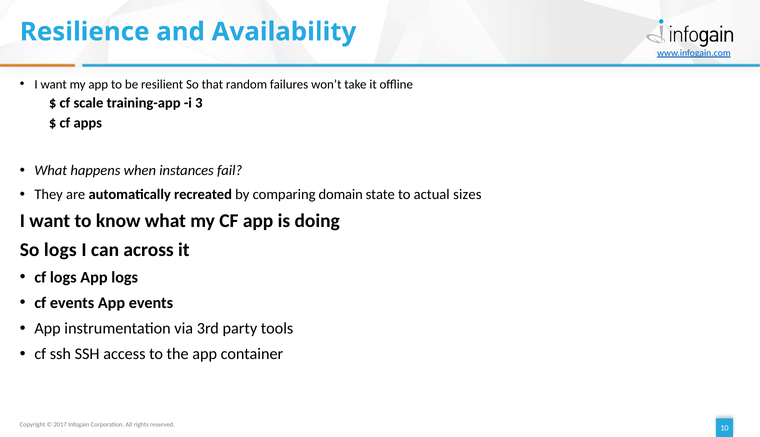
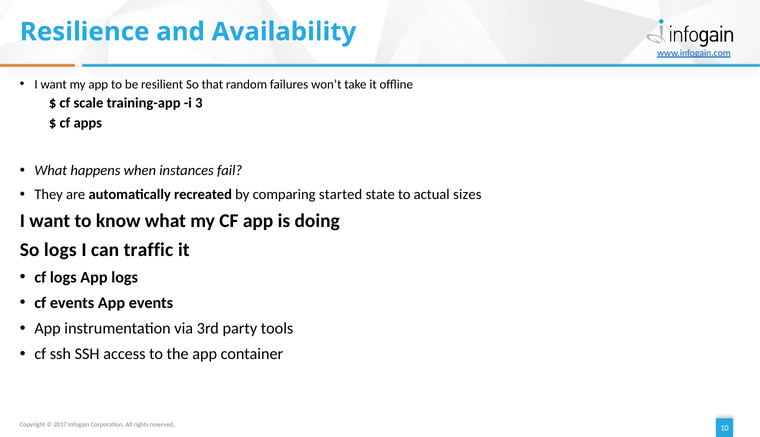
domain: domain -> started
across: across -> traffic
